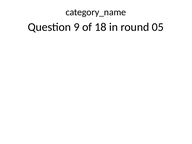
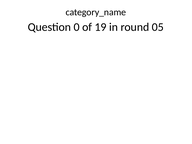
9: 9 -> 0
18: 18 -> 19
